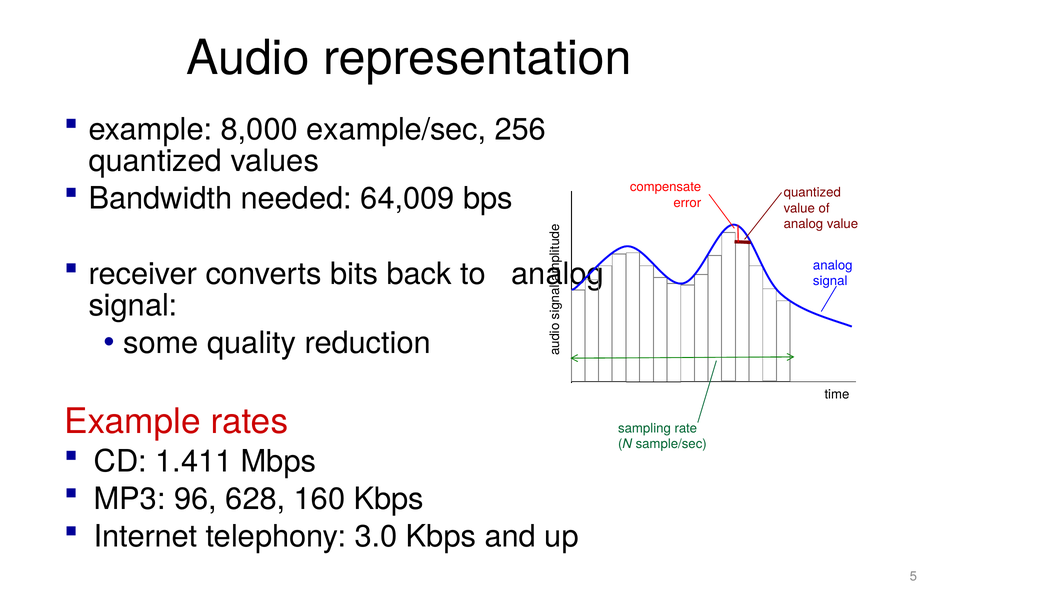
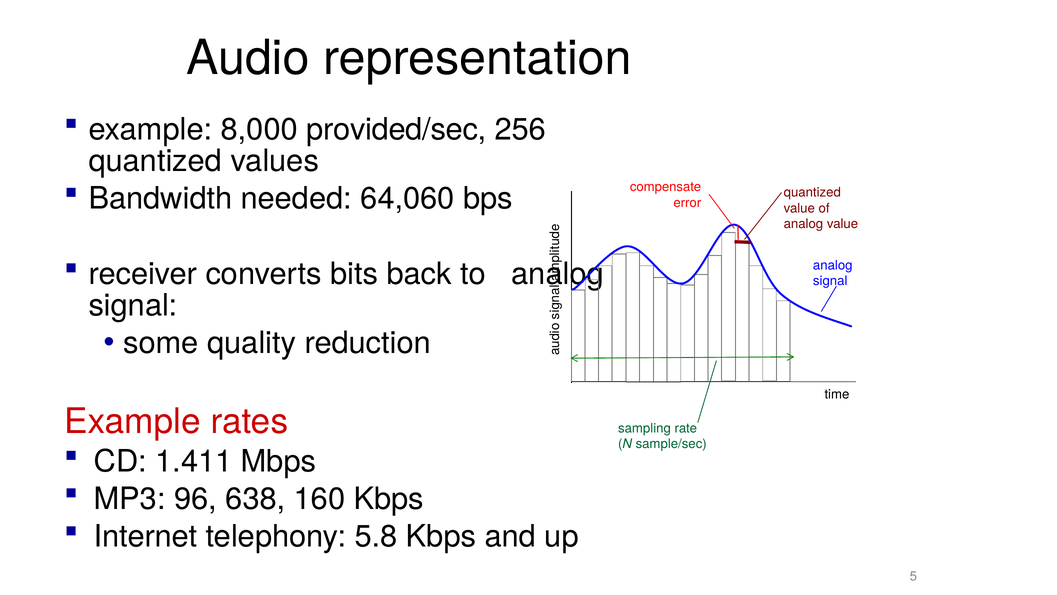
example/sec: example/sec -> provided/sec
64,009: 64,009 -> 64,060
628: 628 -> 638
3.0: 3.0 -> 5.8
